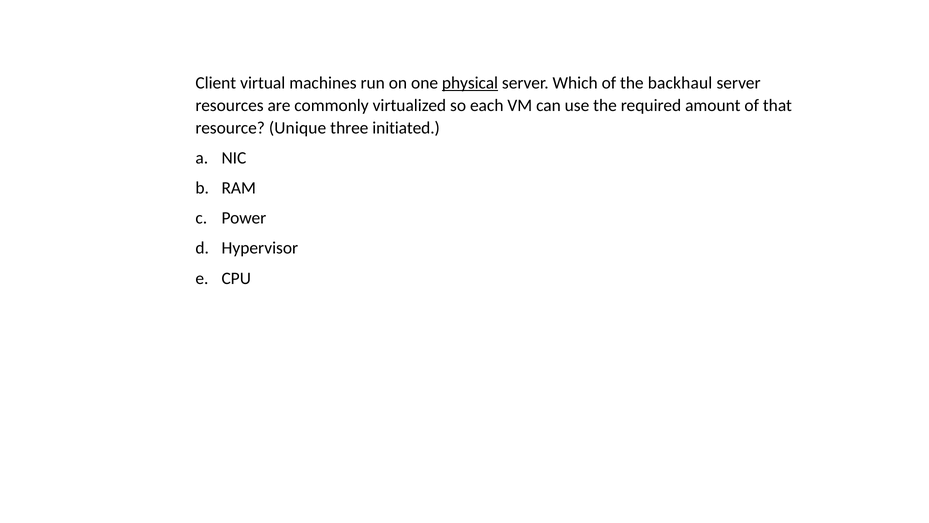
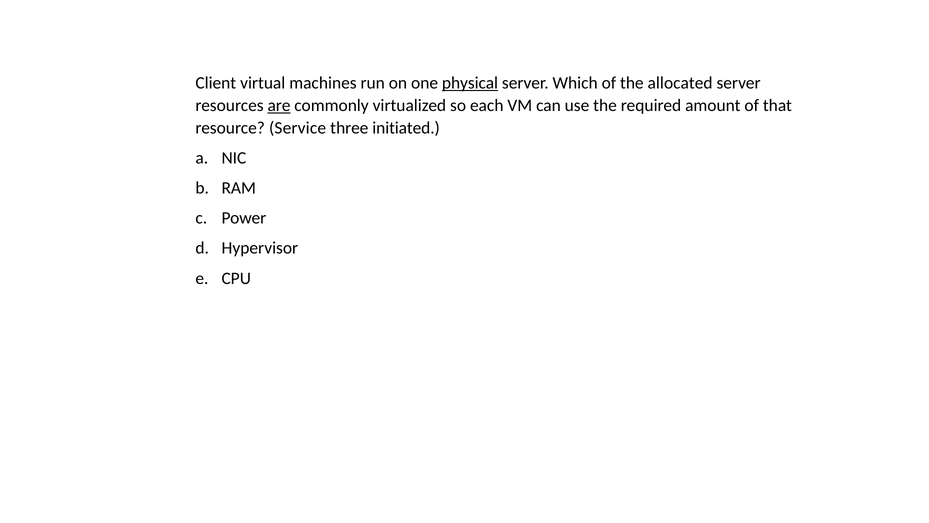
backhaul: backhaul -> allocated
are underline: none -> present
Unique: Unique -> Service
